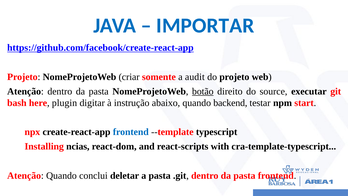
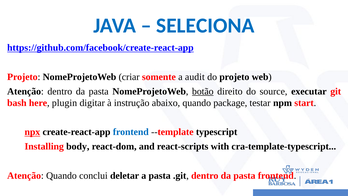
IMPORTAR: IMPORTAR -> SELECIONA
backend: backend -> package
npx underline: none -> present
ncias: ncias -> body
